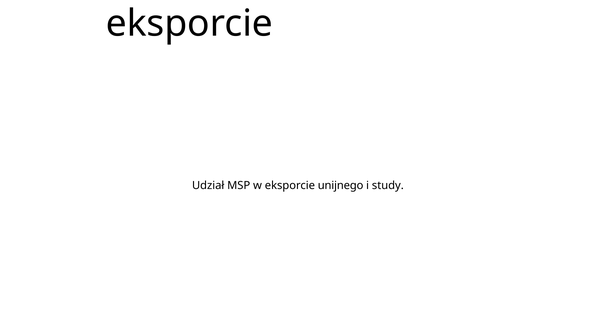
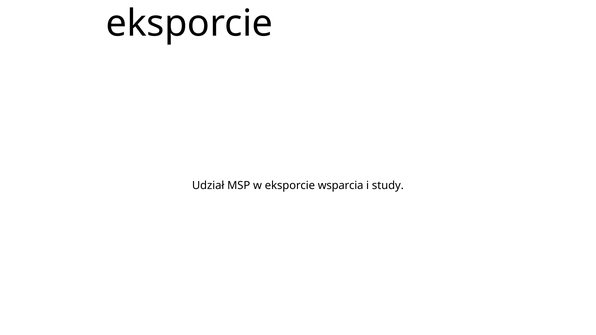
unijnego: unijnego -> wsparcia
